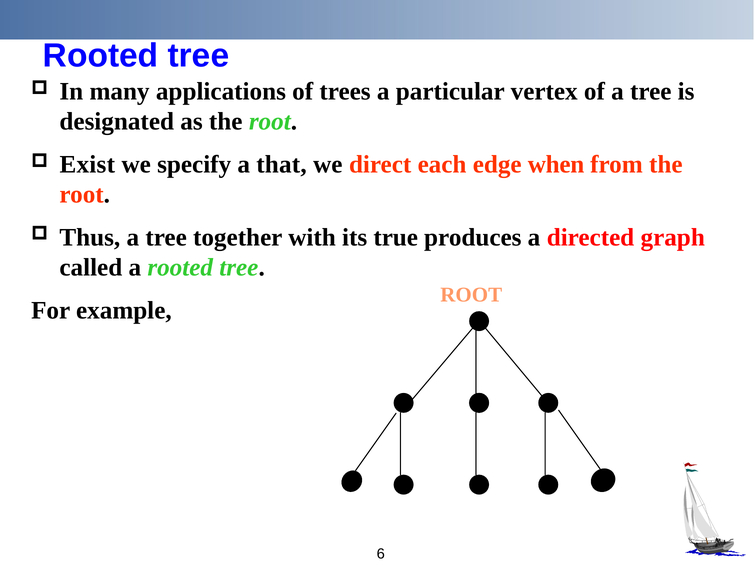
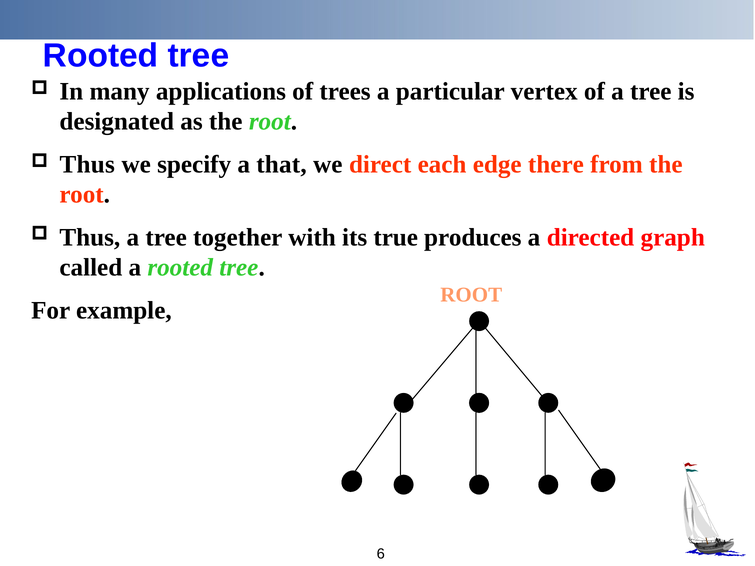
Exist at (87, 164): Exist -> Thus
when: when -> there
